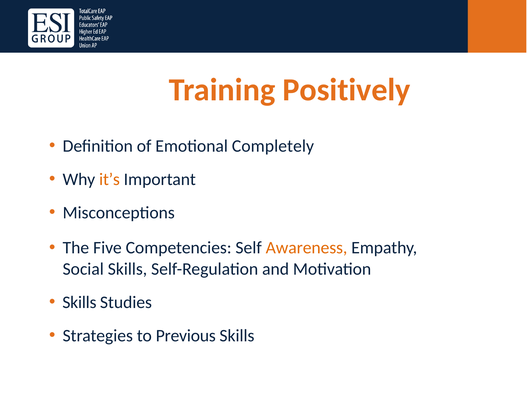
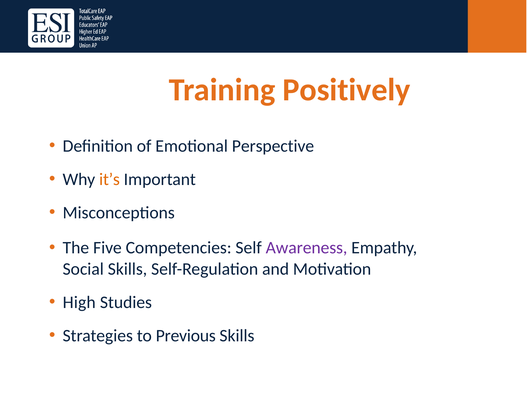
Completely: Completely -> Perspective
Awareness colour: orange -> purple
Skills at (79, 302): Skills -> High
